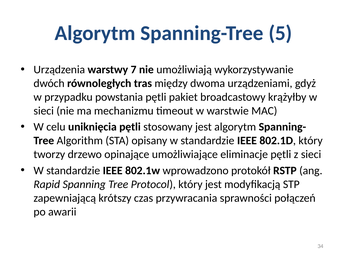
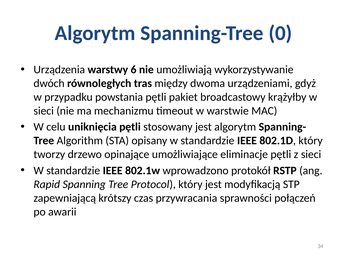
5: 5 -> 0
7: 7 -> 6
